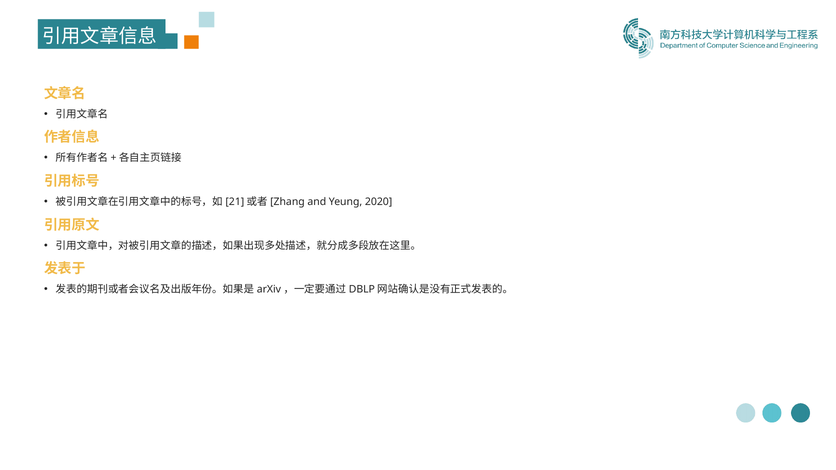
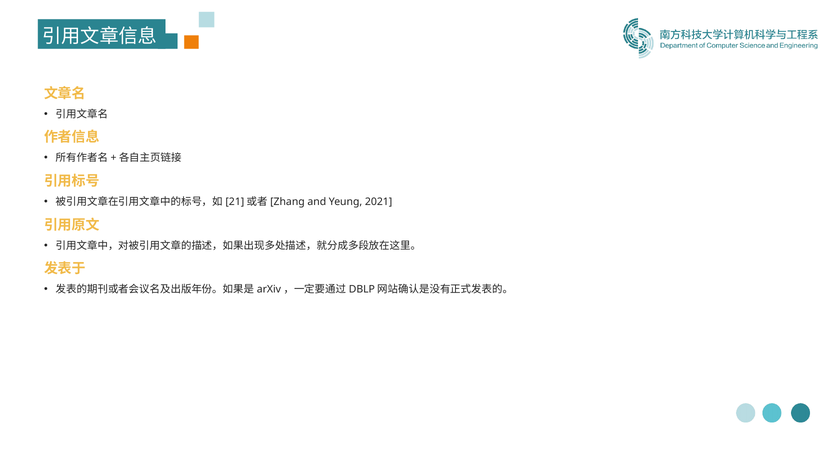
2020: 2020 -> 2021
